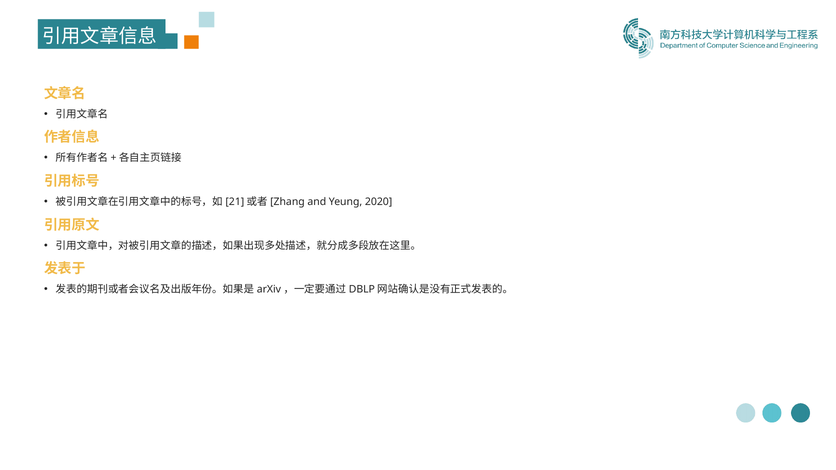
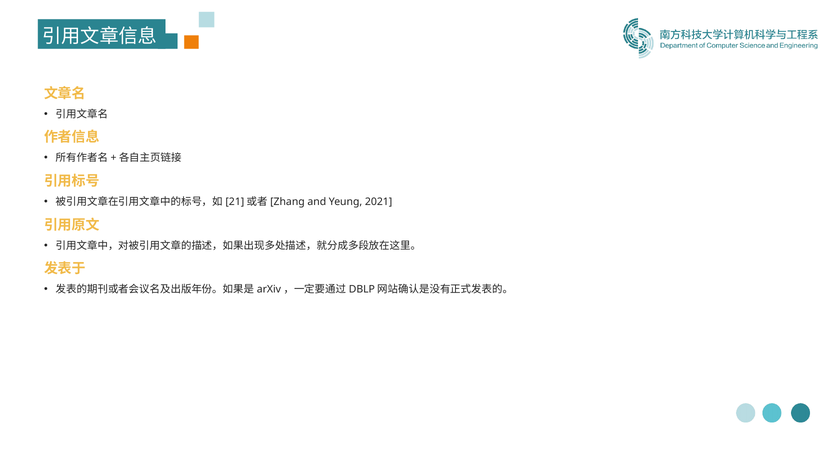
2020: 2020 -> 2021
